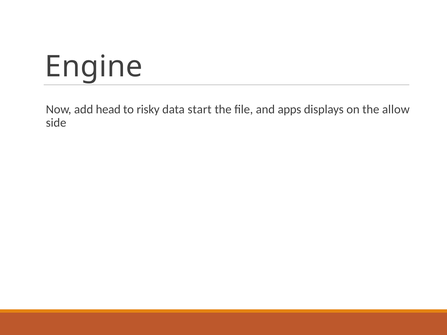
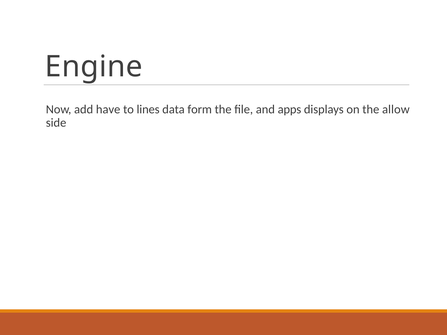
head: head -> have
risky: risky -> lines
start: start -> form
